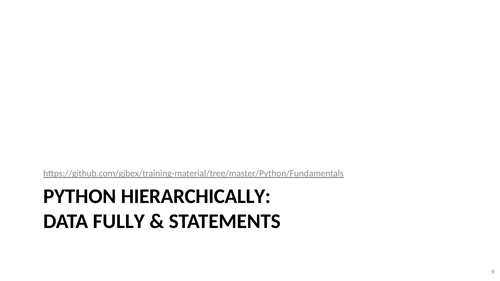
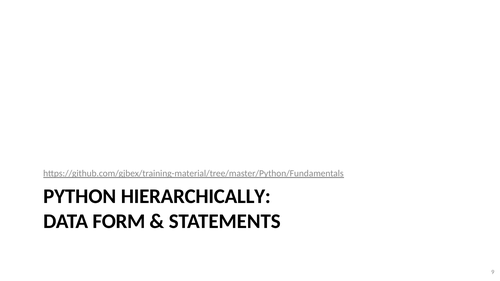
FULLY: FULLY -> FORM
